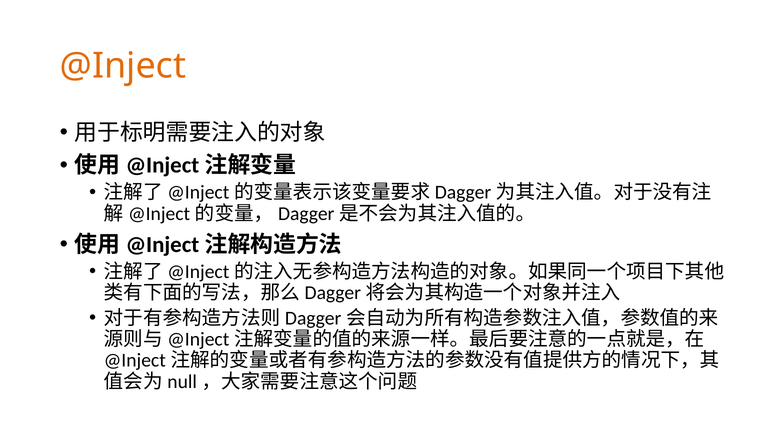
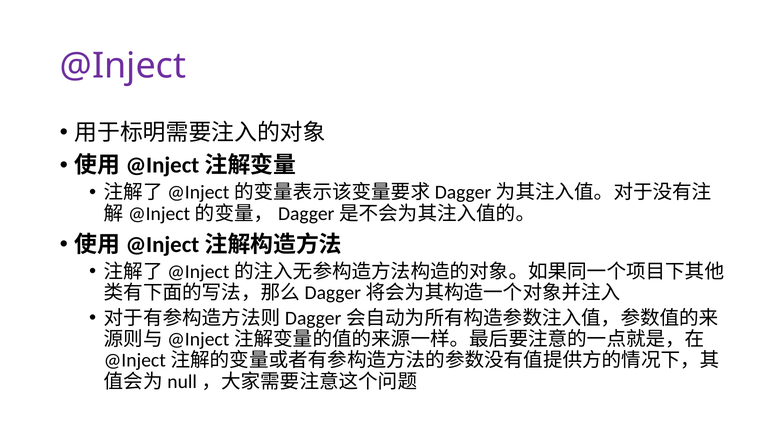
@Inject colour: orange -> purple
